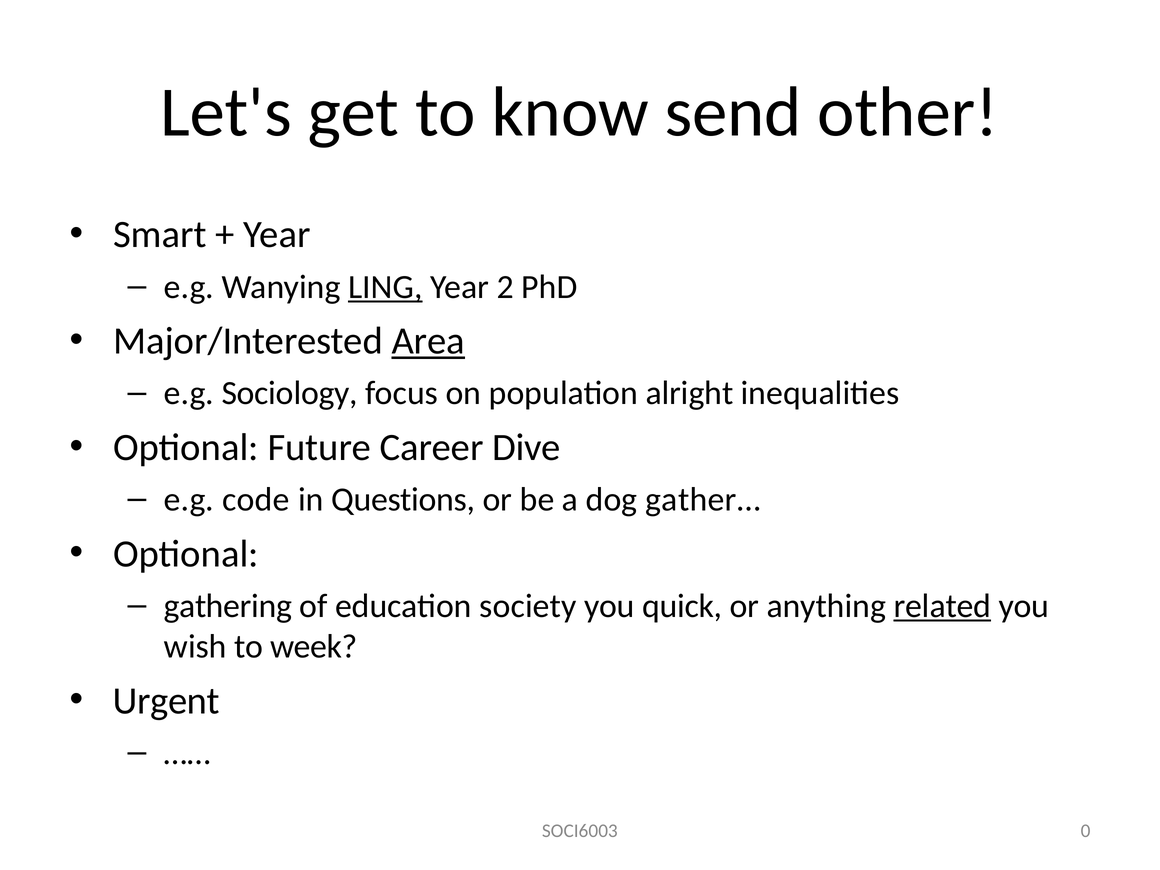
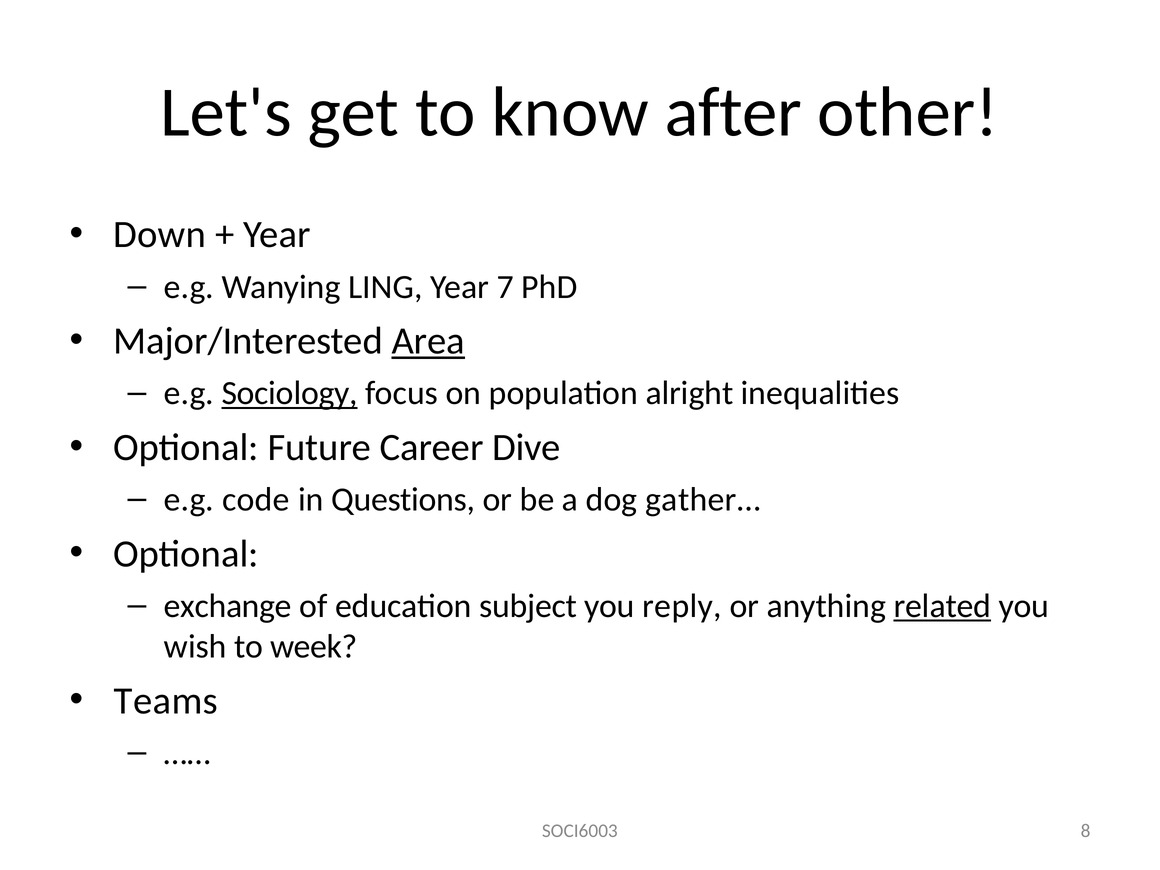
send: send -> after
Smart: Smart -> Down
LING underline: present -> none
2: 2 -> 7
Sociology underline: none -> present
gathering: gathering -> exchange
society: society -> subject
quick: quick -> reply
Urgent: Urgent -> Teams
0: 0 -> 8
